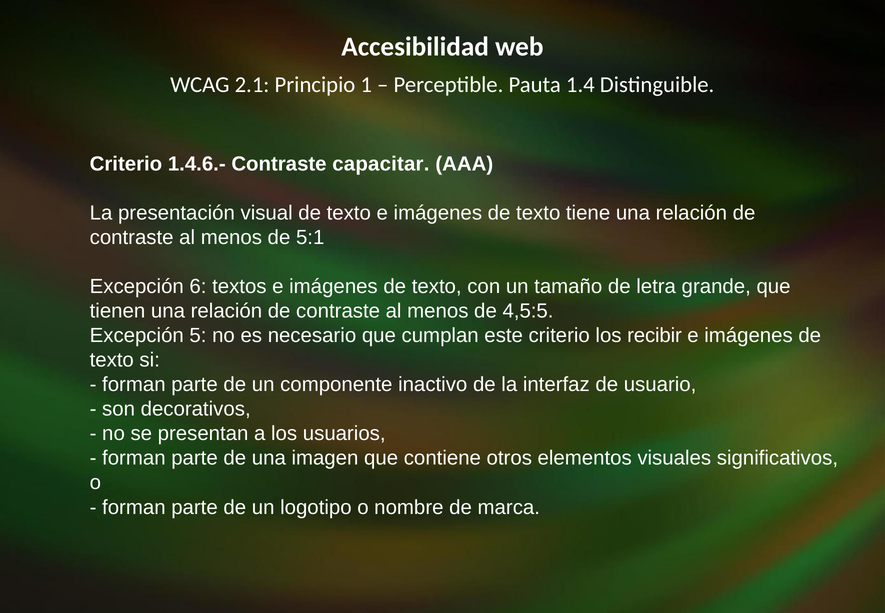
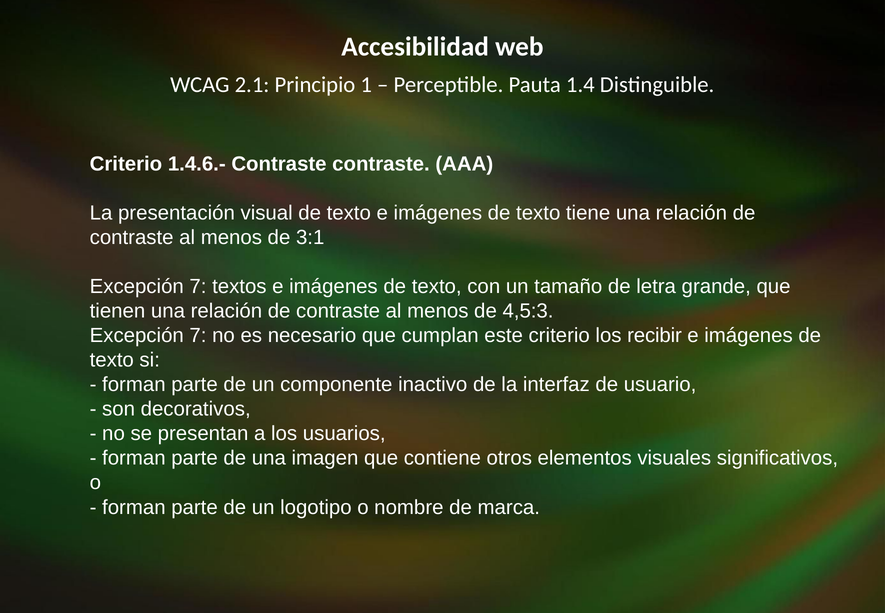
Contraste capacitar: capacitar -> contraste
5:1: 5:1 -> 3:1
6 at (198, 286): 6 -> 7
4,5:5: 4,5:5 -> 4,5:3
5 at (198, 335): 5 -> 7
